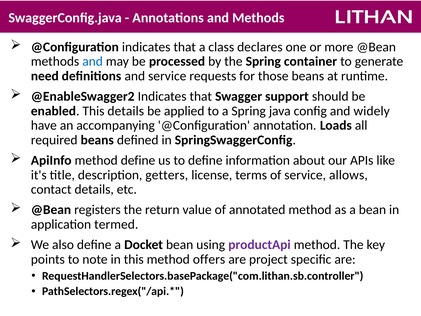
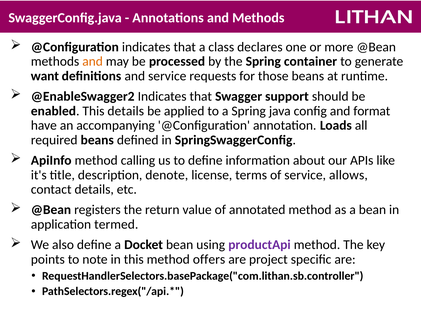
and at (93, 61) colour: blue -> orange
need: need -> want
widely: widely -> format
method define: define -> calling
getters: getters -> denote
